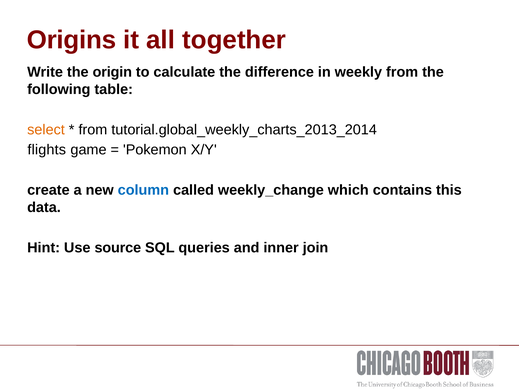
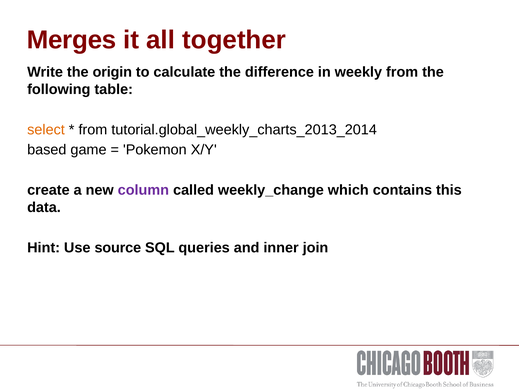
Origins: Origins -> Merges
flights: flights -> based
column colour: blue -> purple
